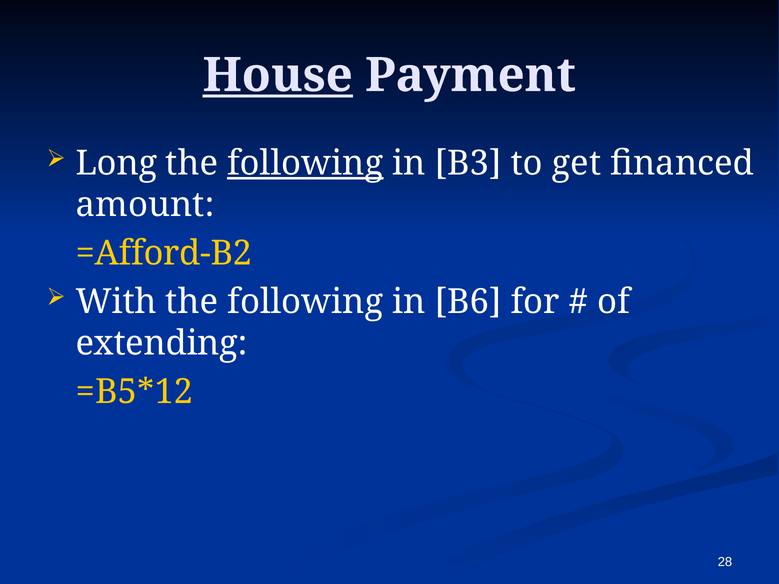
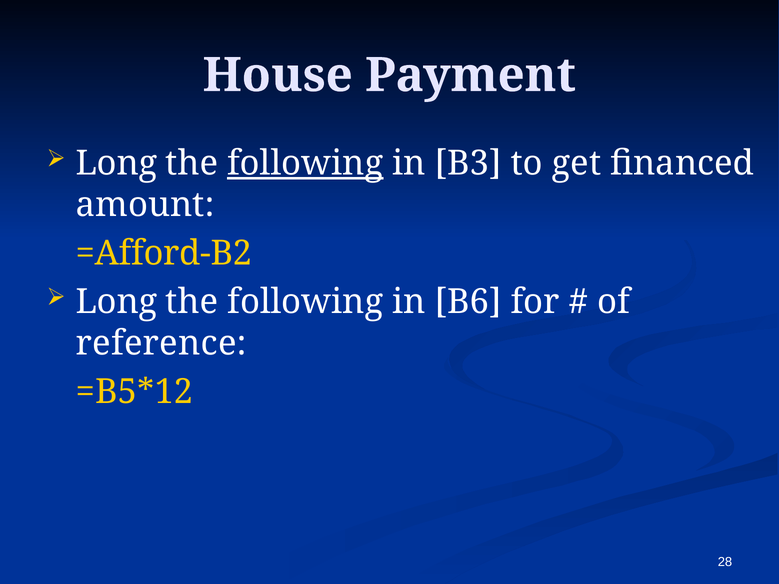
House underline: present -> none
With at (116, 302): With -> Long
extending: extending -> reference
